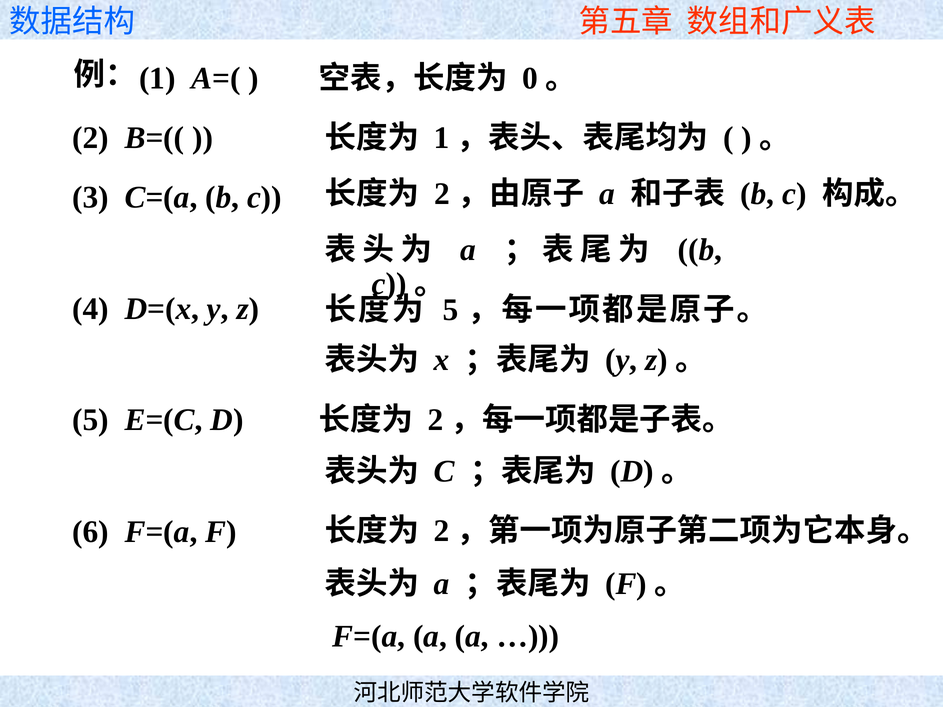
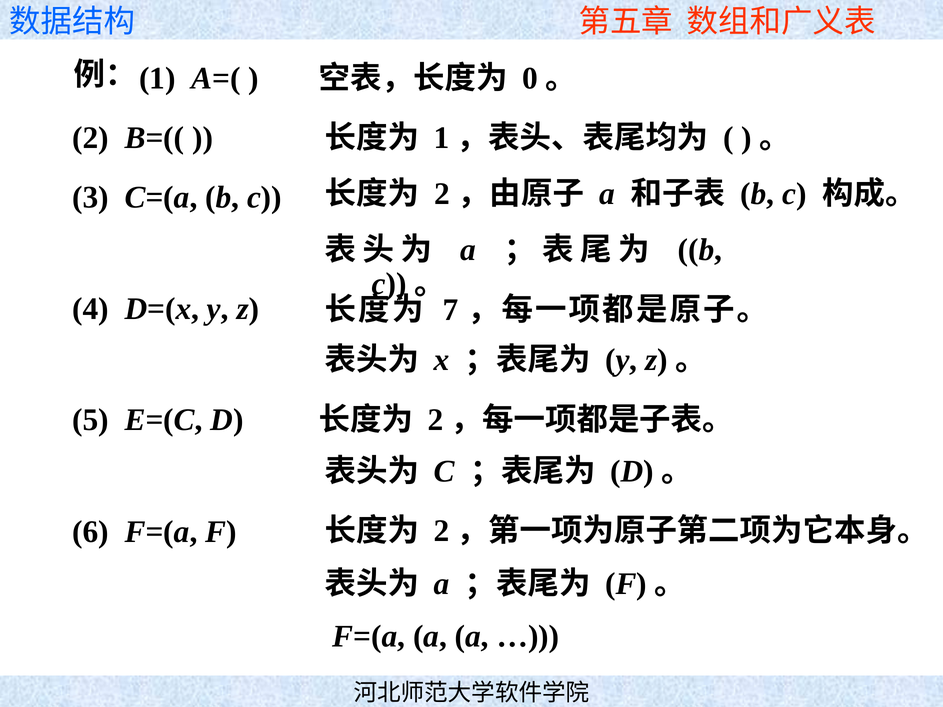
5 at (450, 310): 5 -> 7
